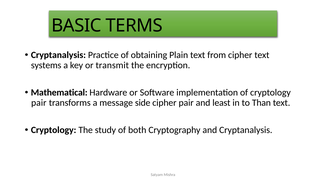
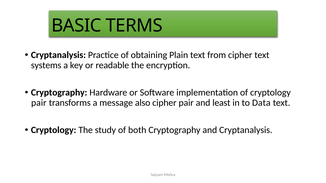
transmit: transmit -> readable
Mathematical at (59, 93): Mathematical -> Cryptography
side: side -> also
Than: Than -> Data
